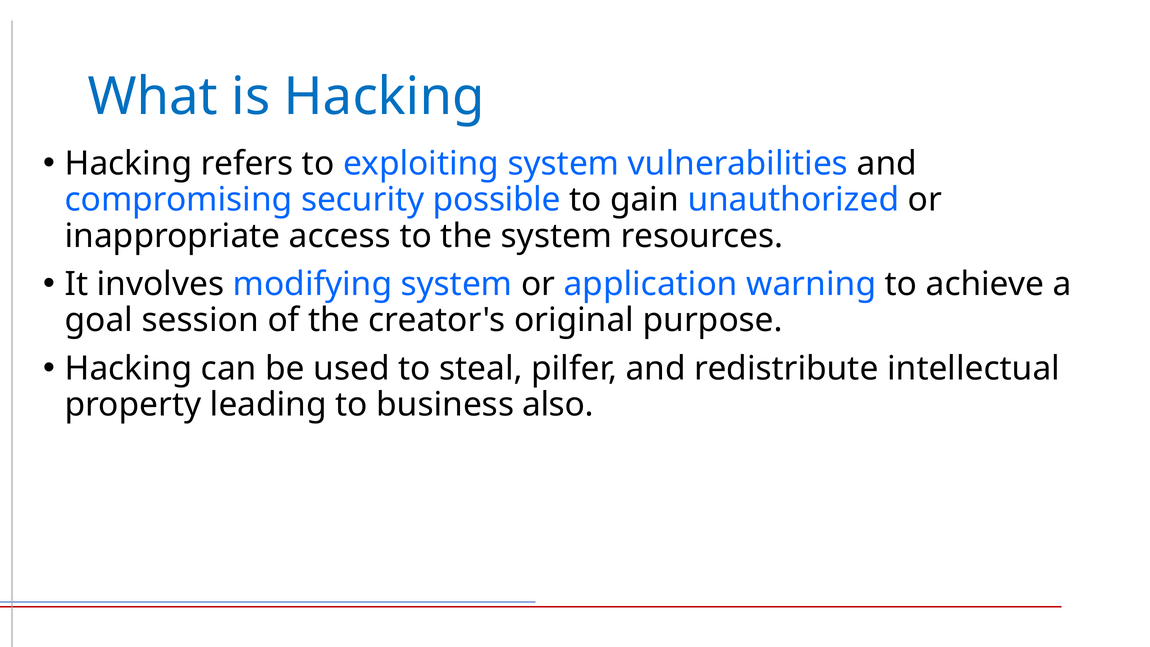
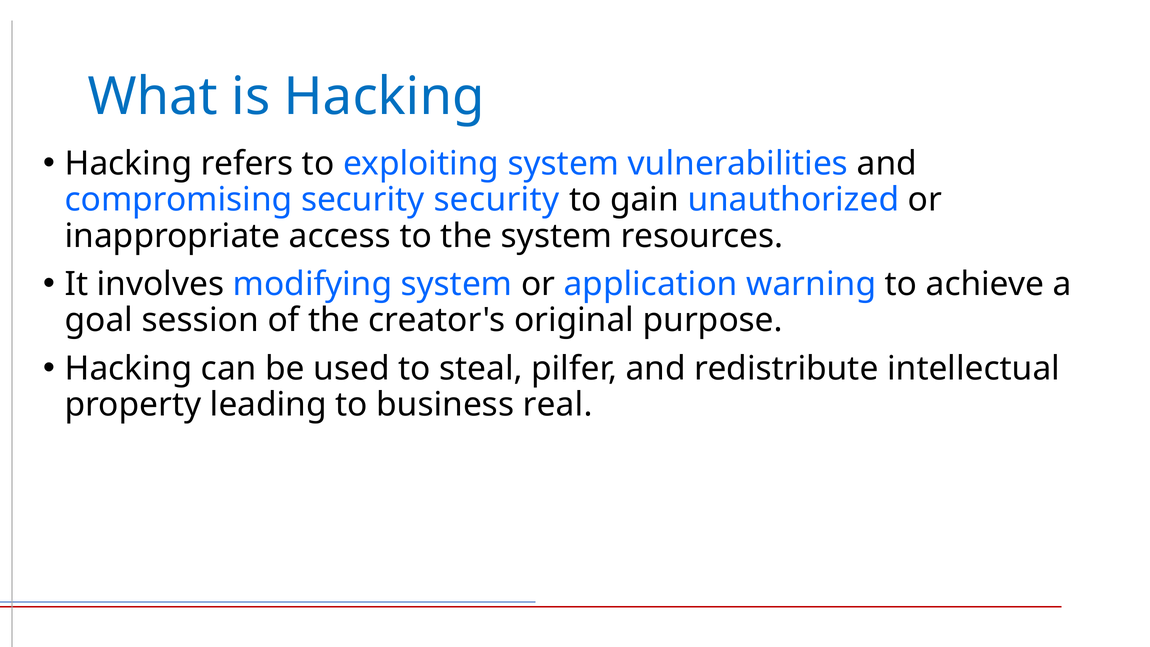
security possible: possible -> security
also: also -> real
